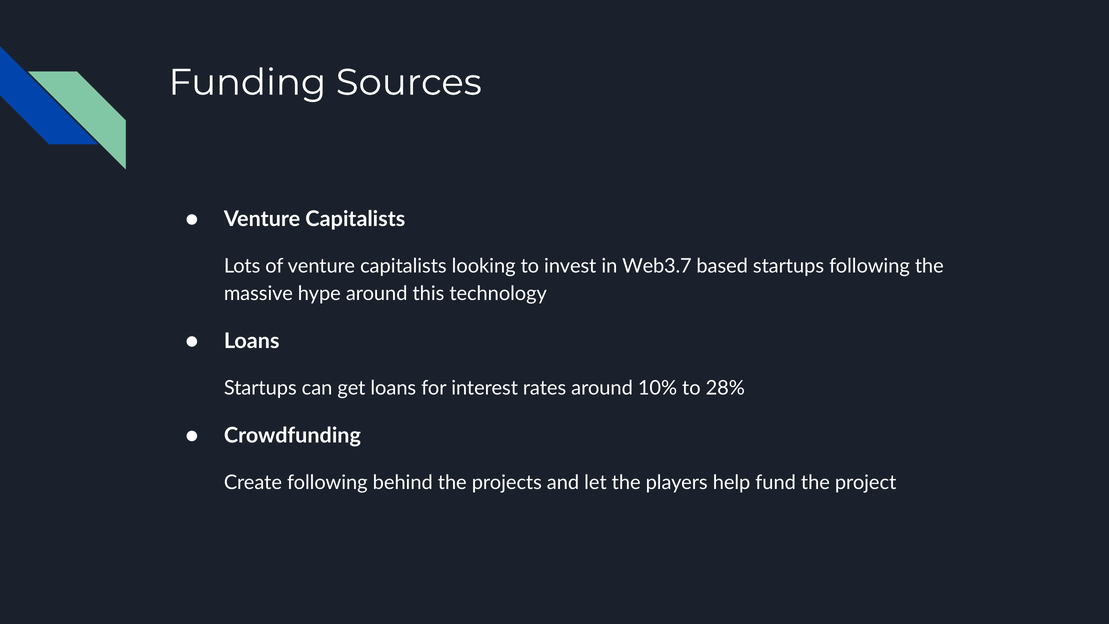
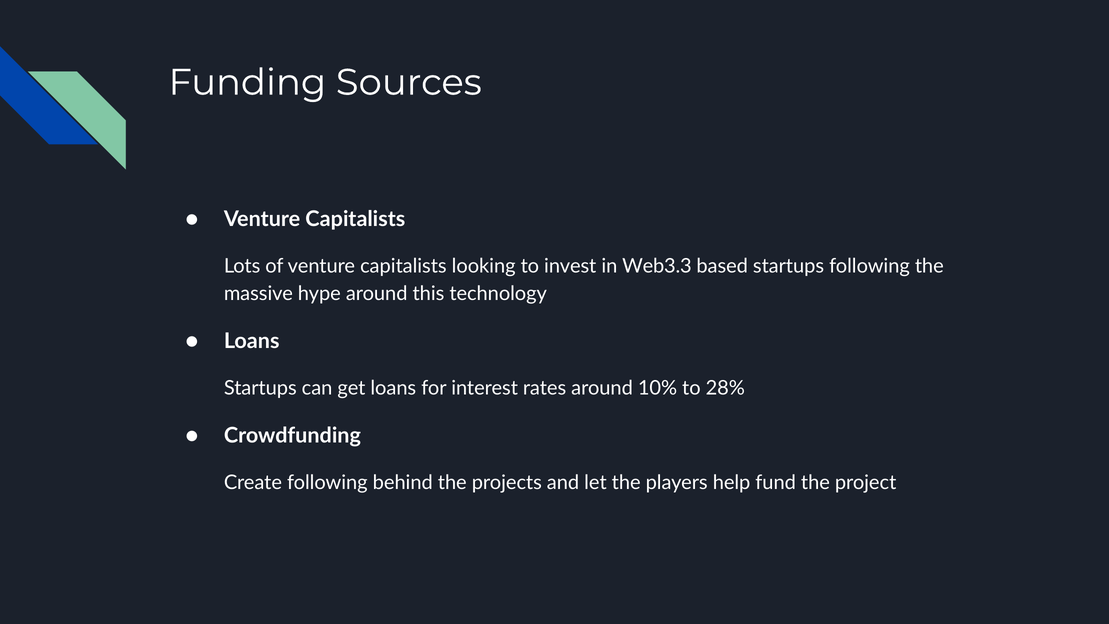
Web3.7: Web3.7 -> Web3.3
